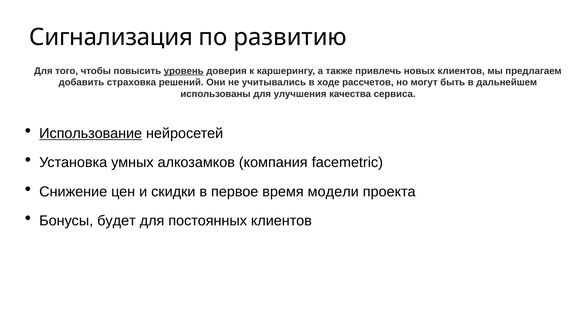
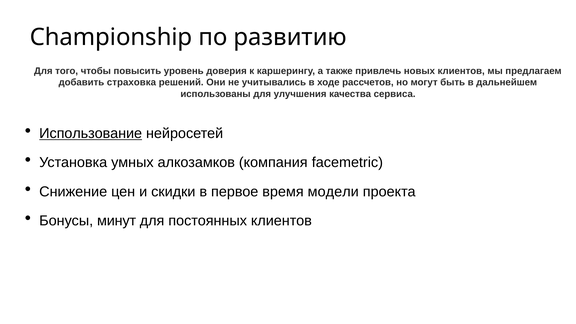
Сигнализация: Сигнализация -> Championship
уровень underline: present -> none
будет: будет -> минут
